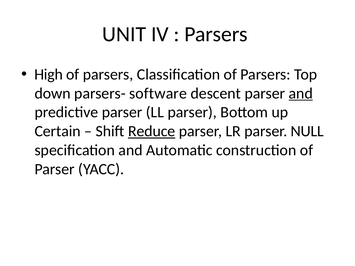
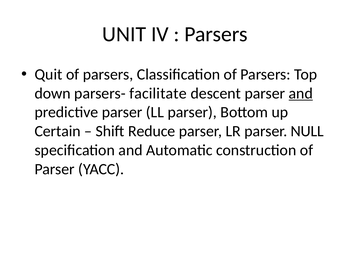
High: High -> Quit
software: software -> facilitate
Reduce underline: present -> none
